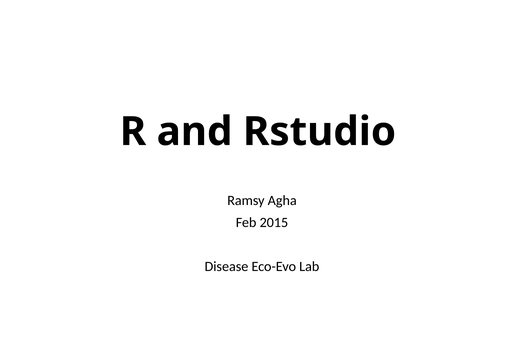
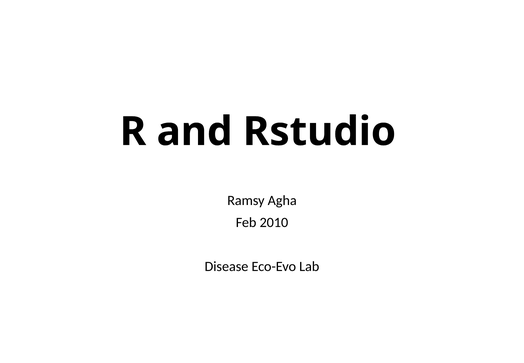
2015: 2015 -> 2010
